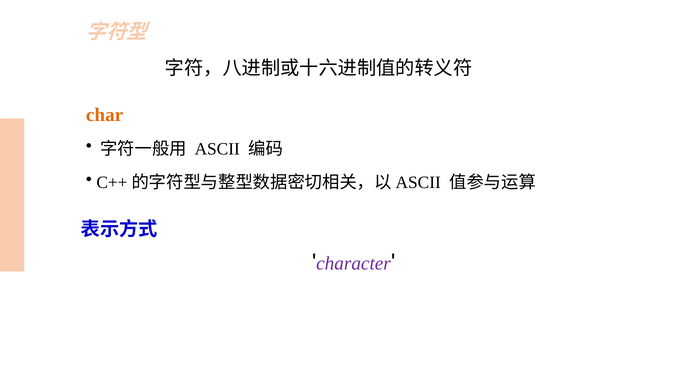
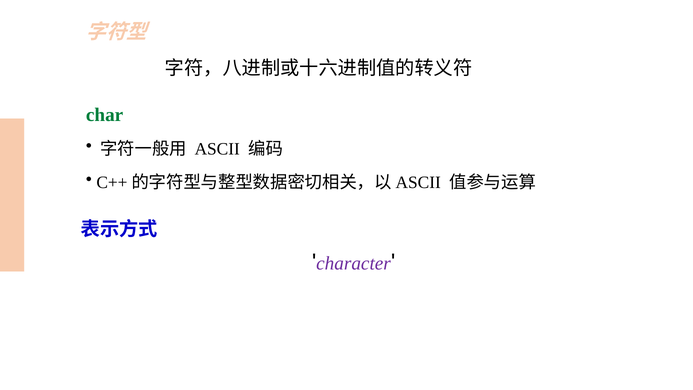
char colour: orange -> green
